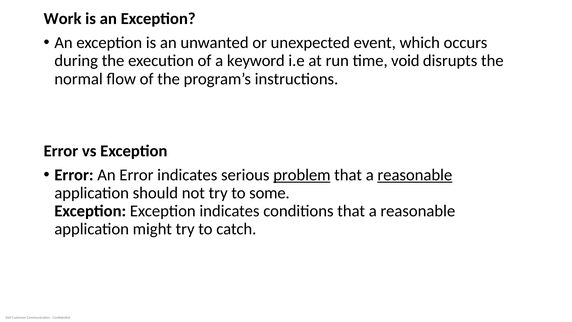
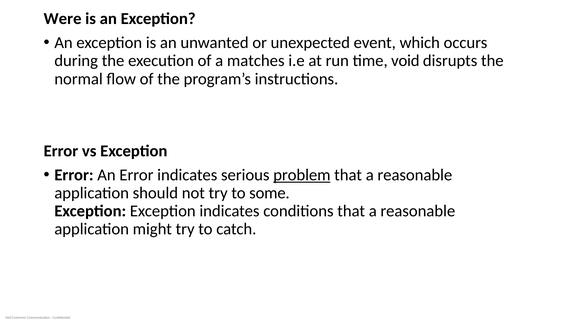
Work: Work -> Were
keyword: keyword -> matches
reasonable at (415, 175) underline: present -> none
